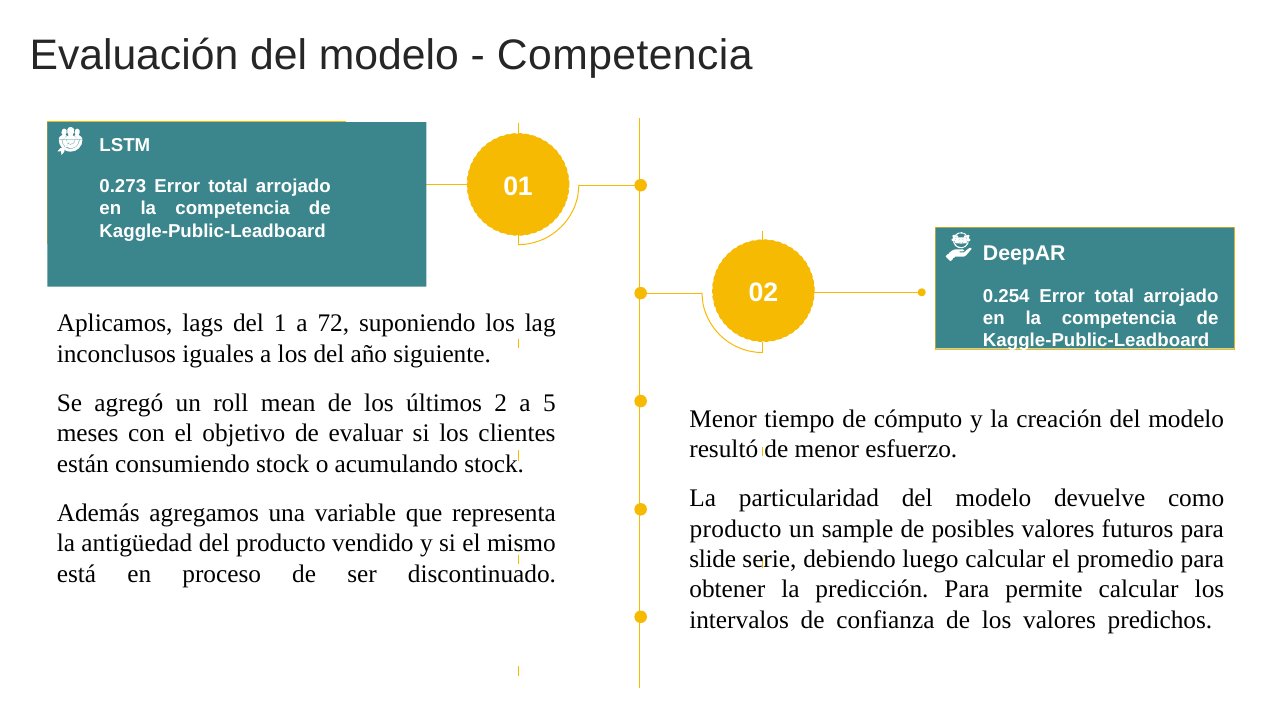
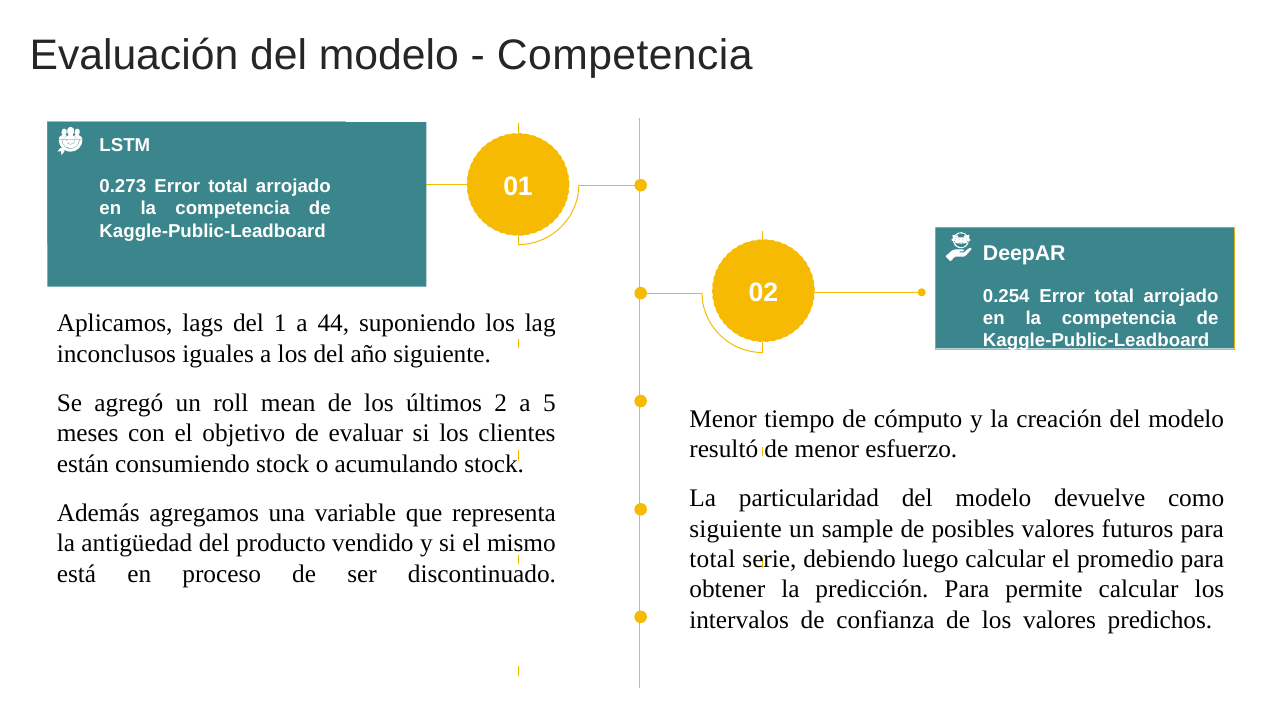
72: 72 -> 44
producto at (736, 529): producto -> siguiente
slide at (713, 559): slide -> total
